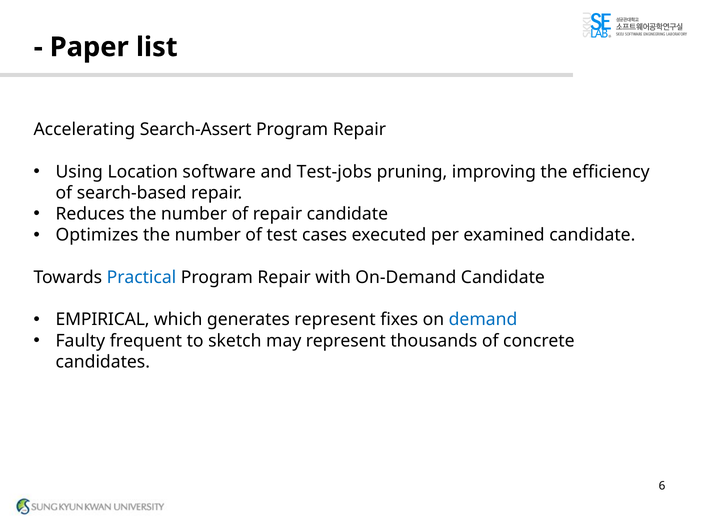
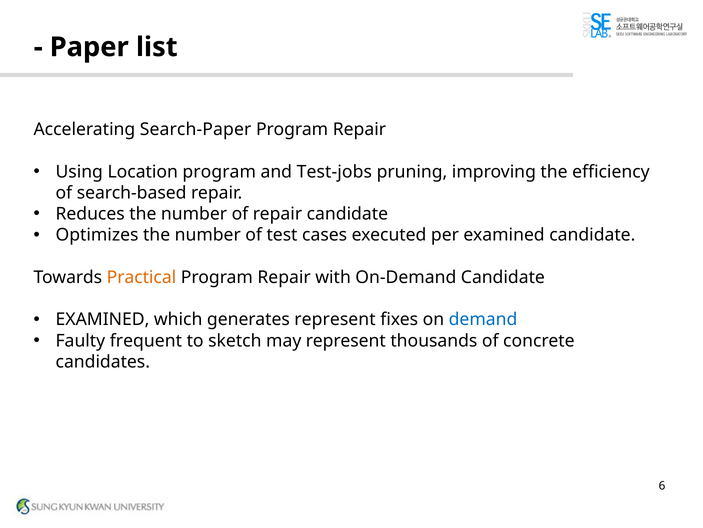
Search-Assert: Search-Assert -> Search-Paper
Location software: software -> program
Practical colour: blue -> orange
EMPIRICAL at (103, 319): EMPIRICAL -> EXAMINED
